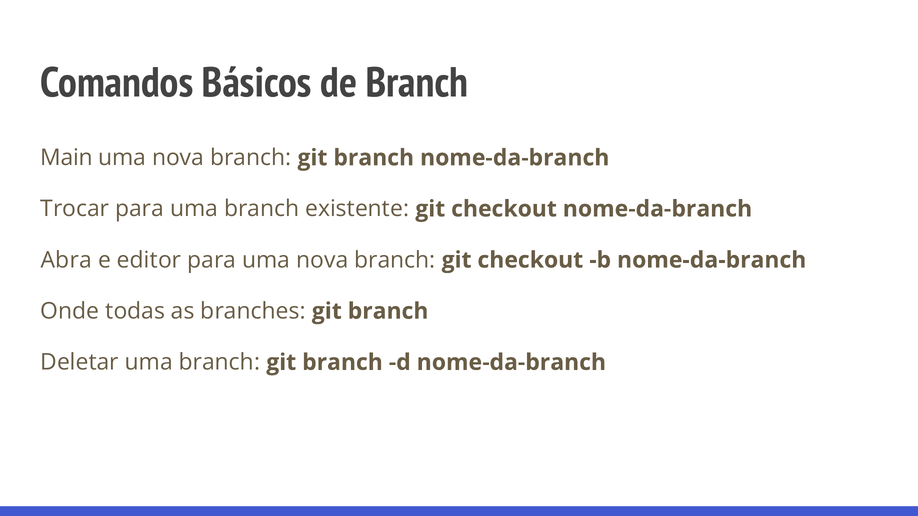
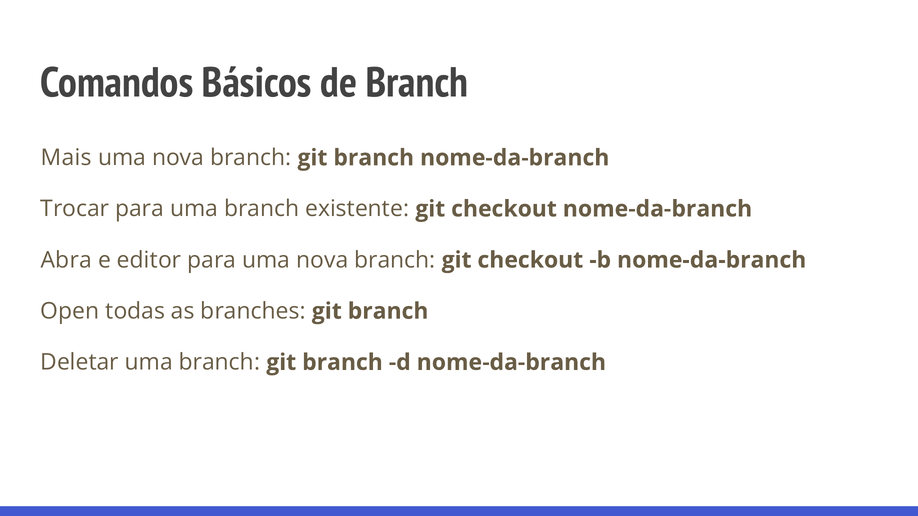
Main: Main -> Mais
Onde: Onde -> Open
